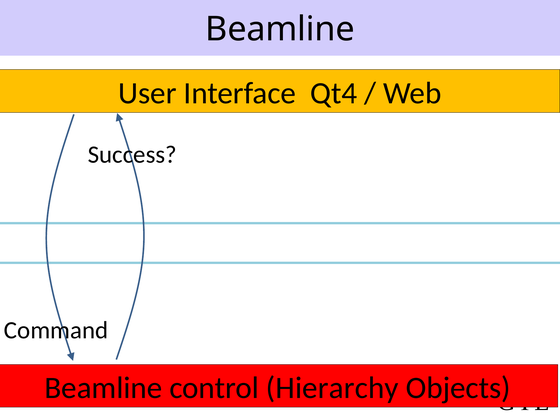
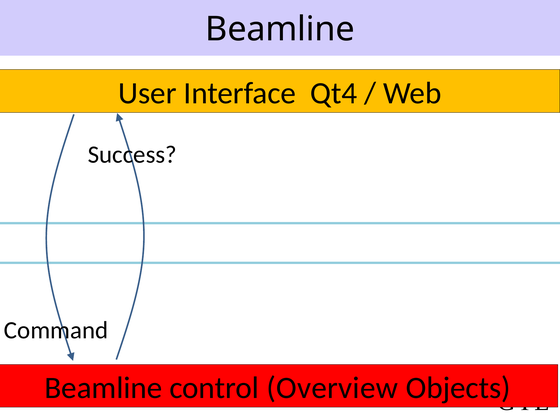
Hierarchy: Hierarchy -> Overview
